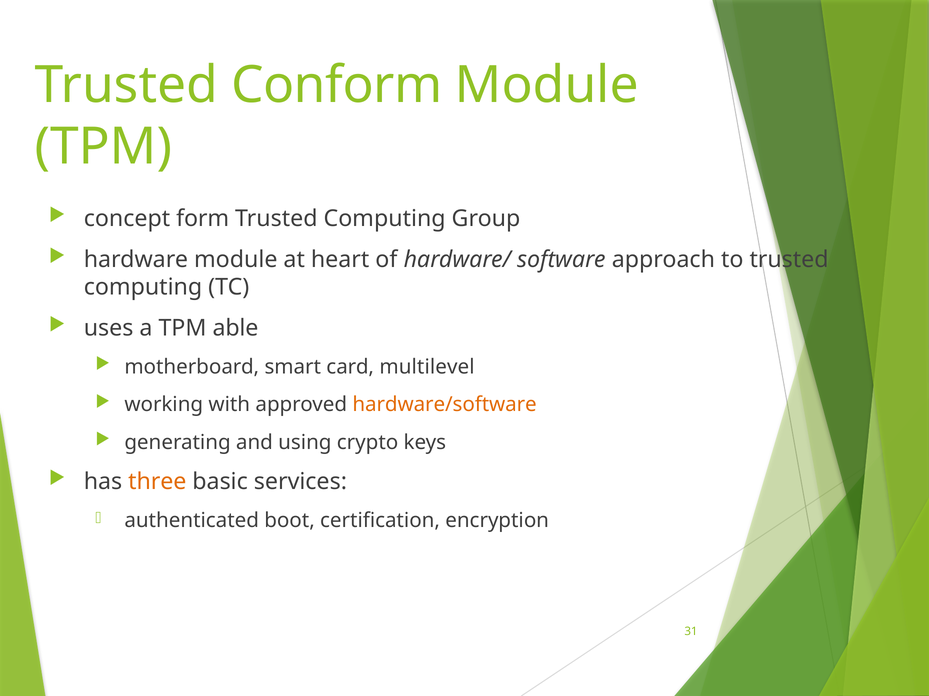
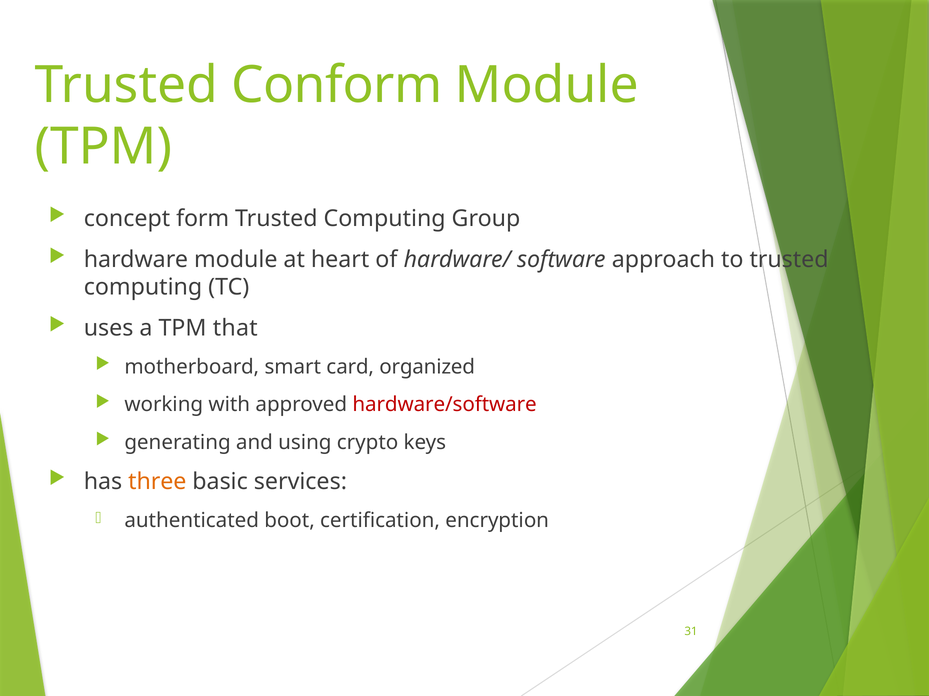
able: able -> that
multilevel: multilevel -> organized
hardware/software colour: orange -> red
